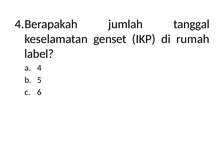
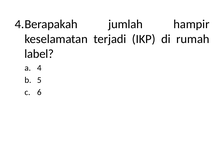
tanggal: tanggal -> hampir
genset: genset -> terjadi
